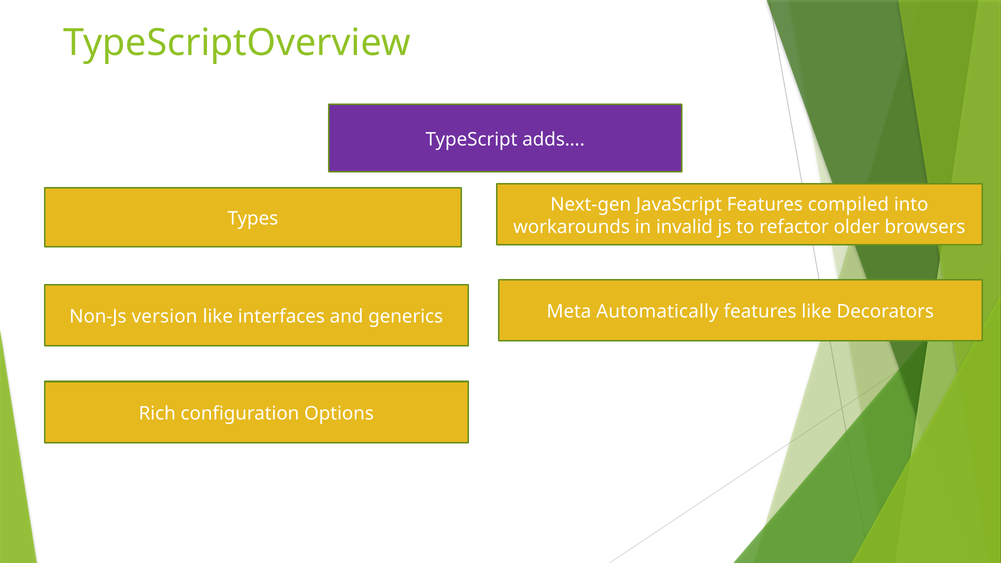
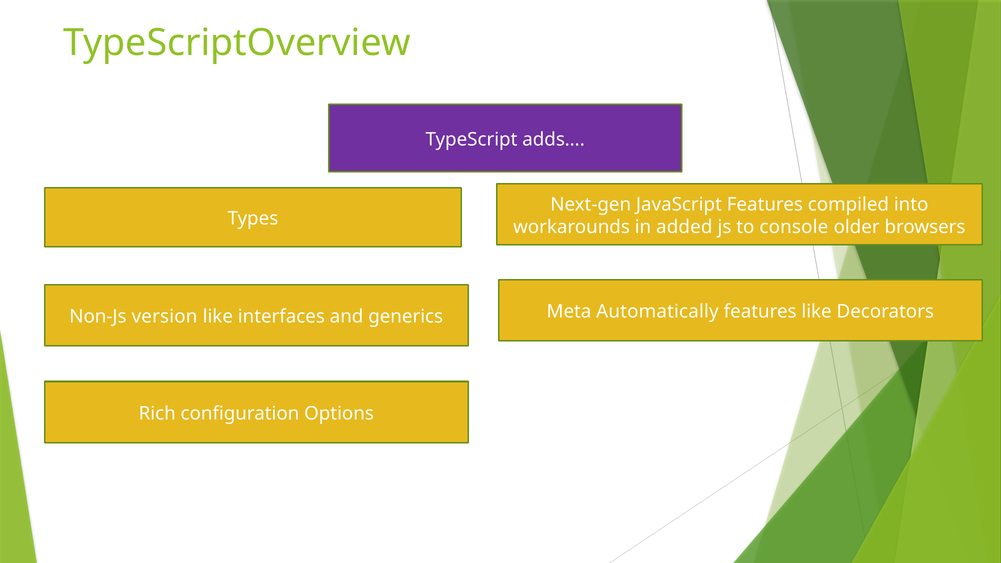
invalid: invalid -> added
refactor: refactor -> console
